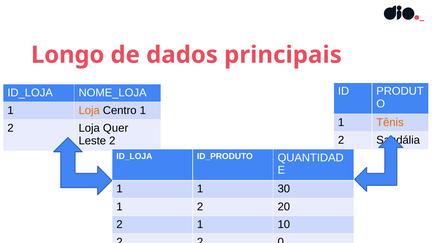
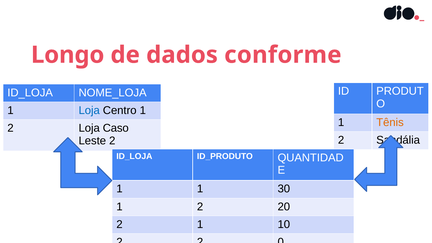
principais: principais -> conforme
Loja at (89, 110) colour: orange -> blue
Quer: Quer -> Caso
